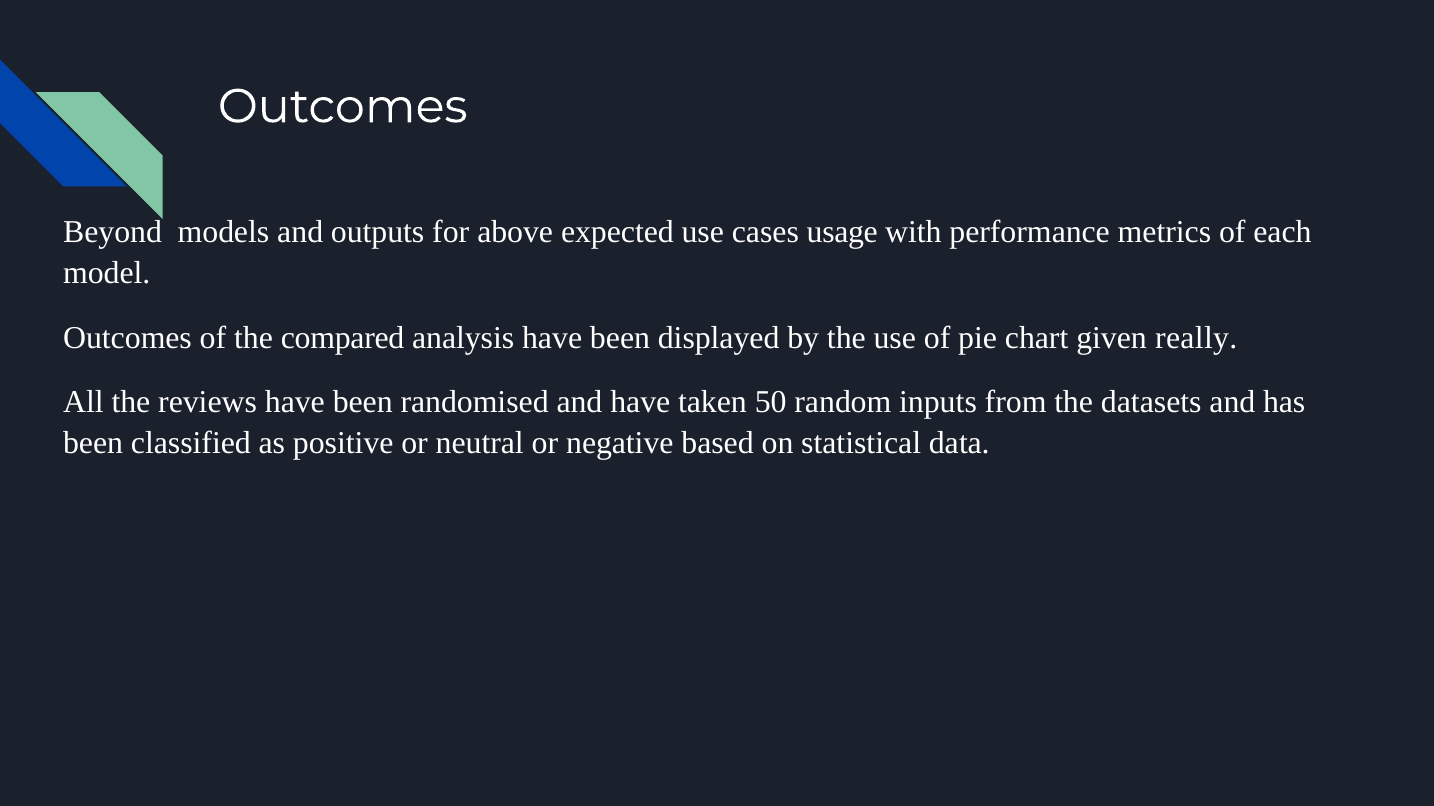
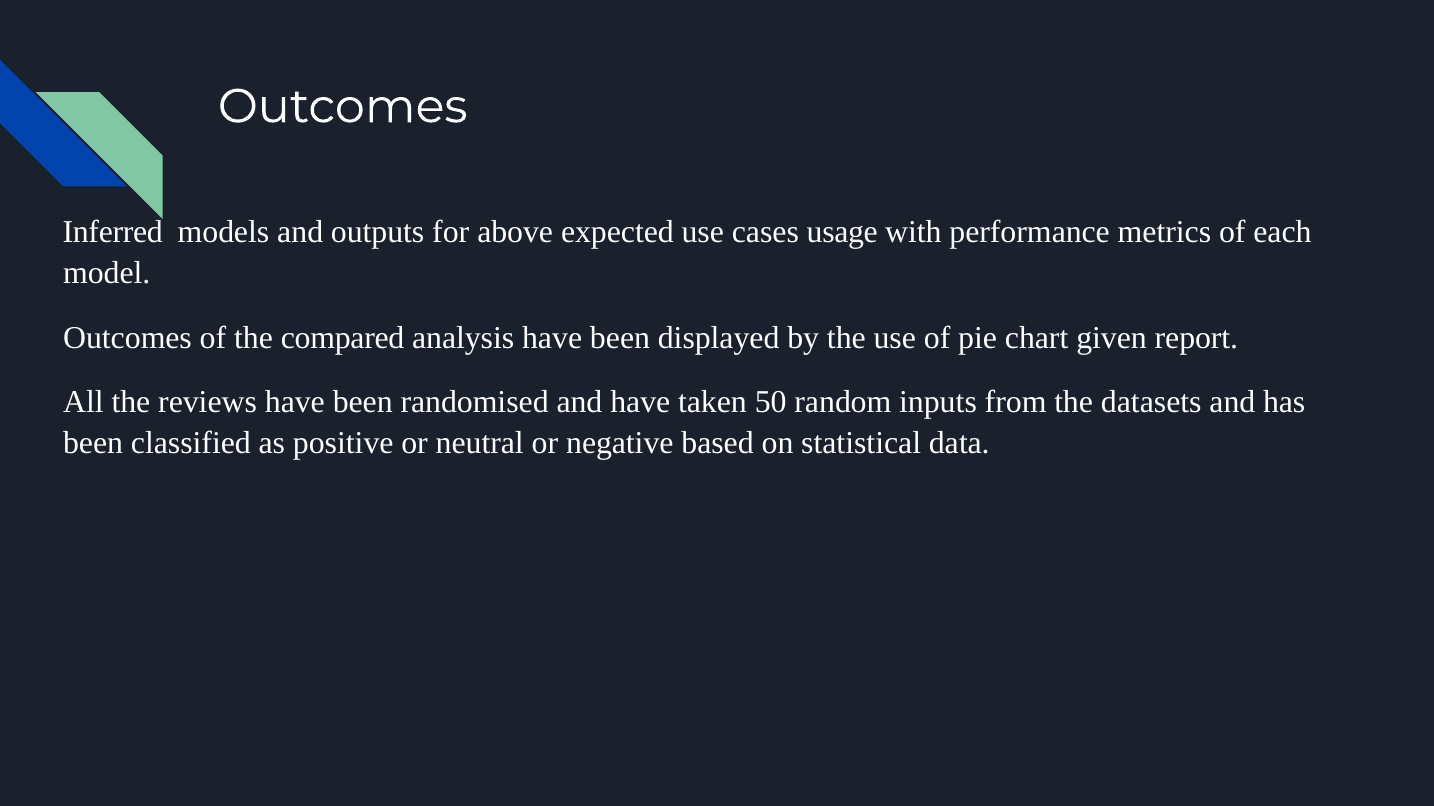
Beyond: Beyond -> Inferred
really: really -> report
